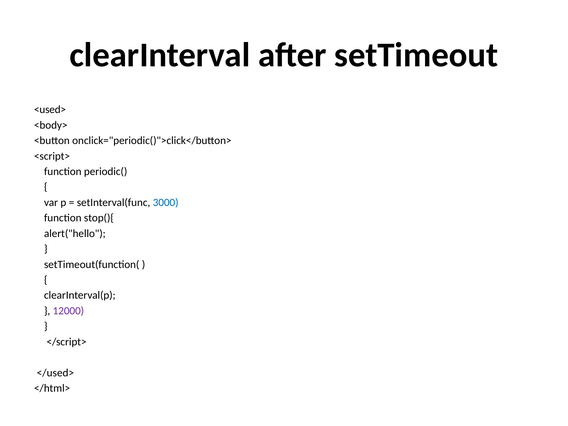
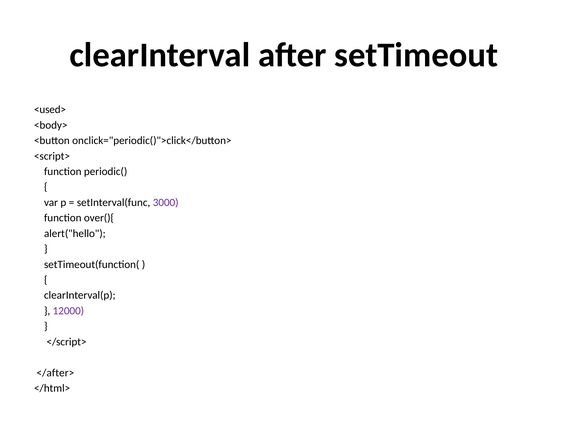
3000 colour: blue -> purple
stop(){: stop(){ -> over(){
</used>: </used> -> </after>
